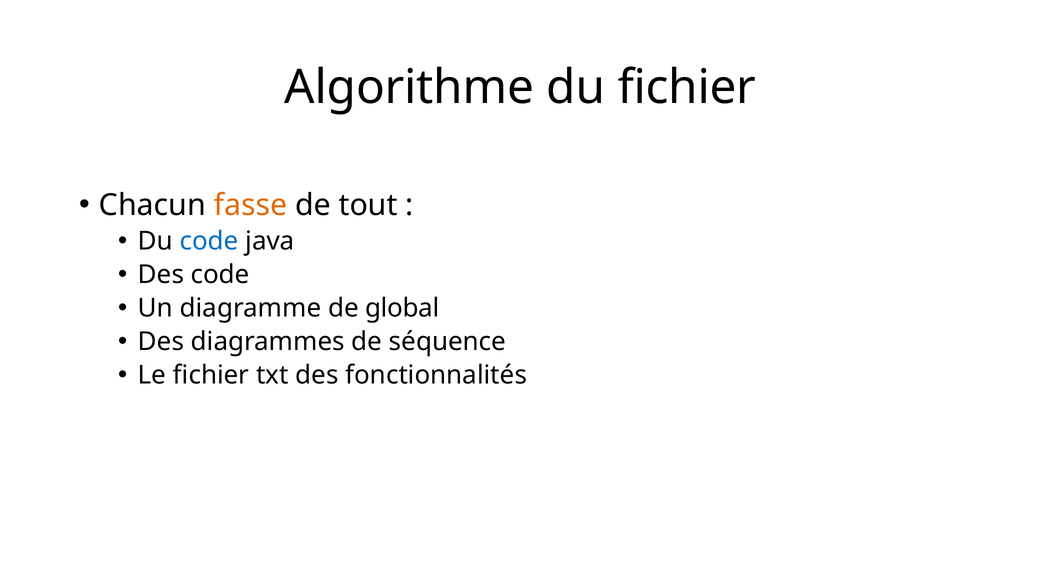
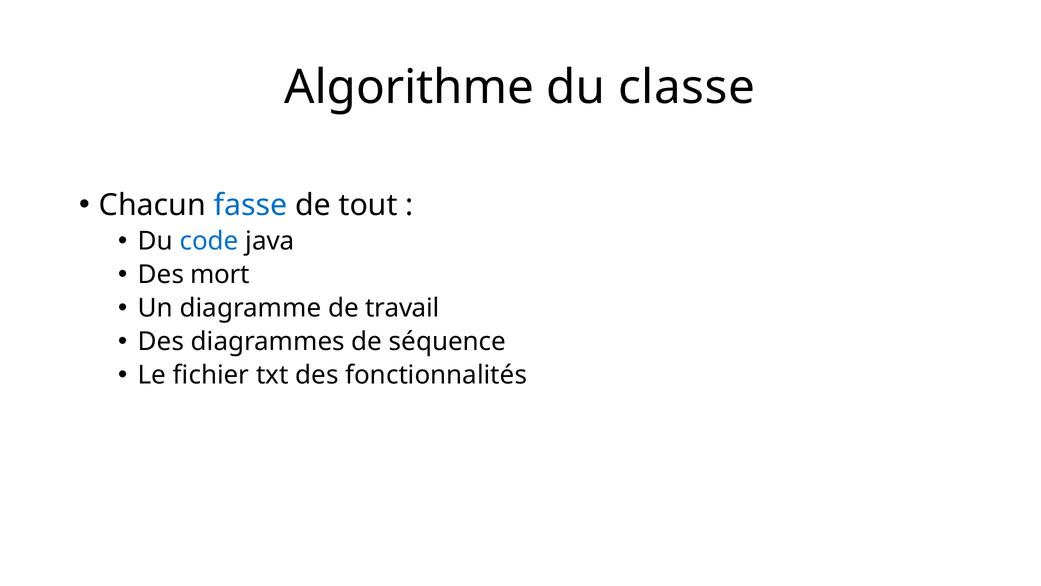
du fichier: fichier -> classe
fasse colour: orange -> blue
Des code: code -> mort
global: global -> travail
